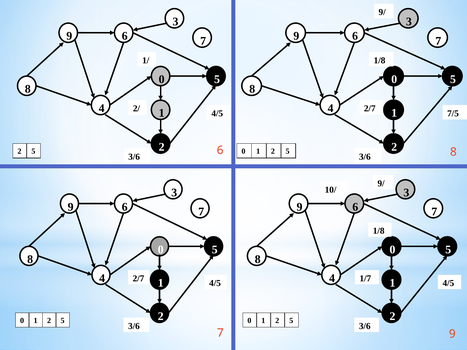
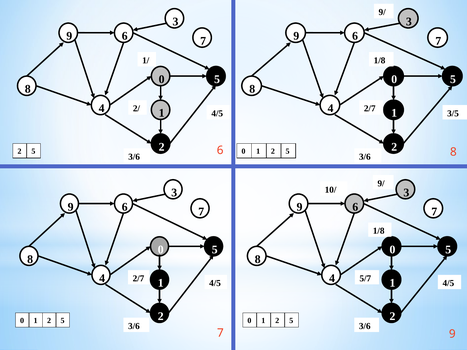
7/5: 7/5 -> 3/5
1/7: 1/7 -> 5/7
